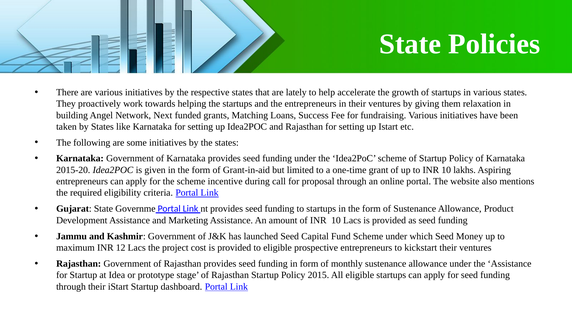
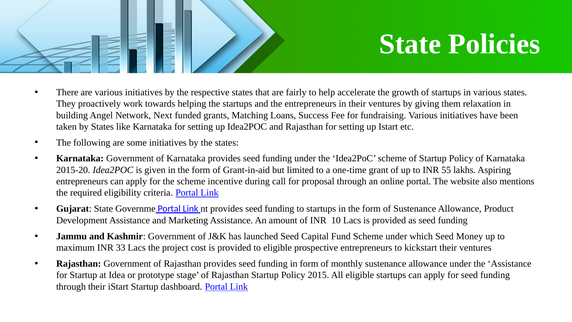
lately: lately -> fairly
to INR 10: 10 -> 55
12: 12 -> 33
